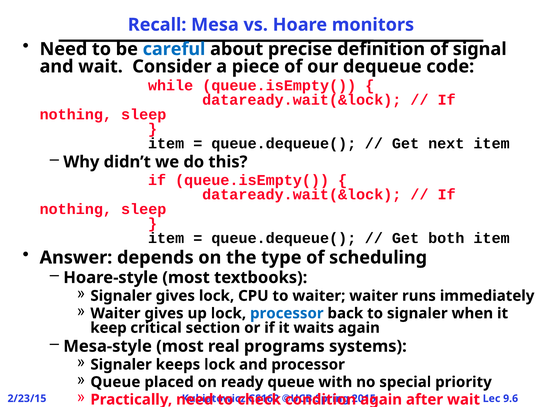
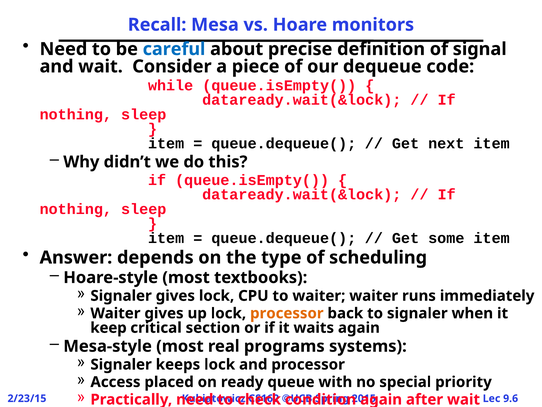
both: both -> some
processor at (287, 313) colour: blue -> orange
Queue at (115, 382): Queue -> Access
